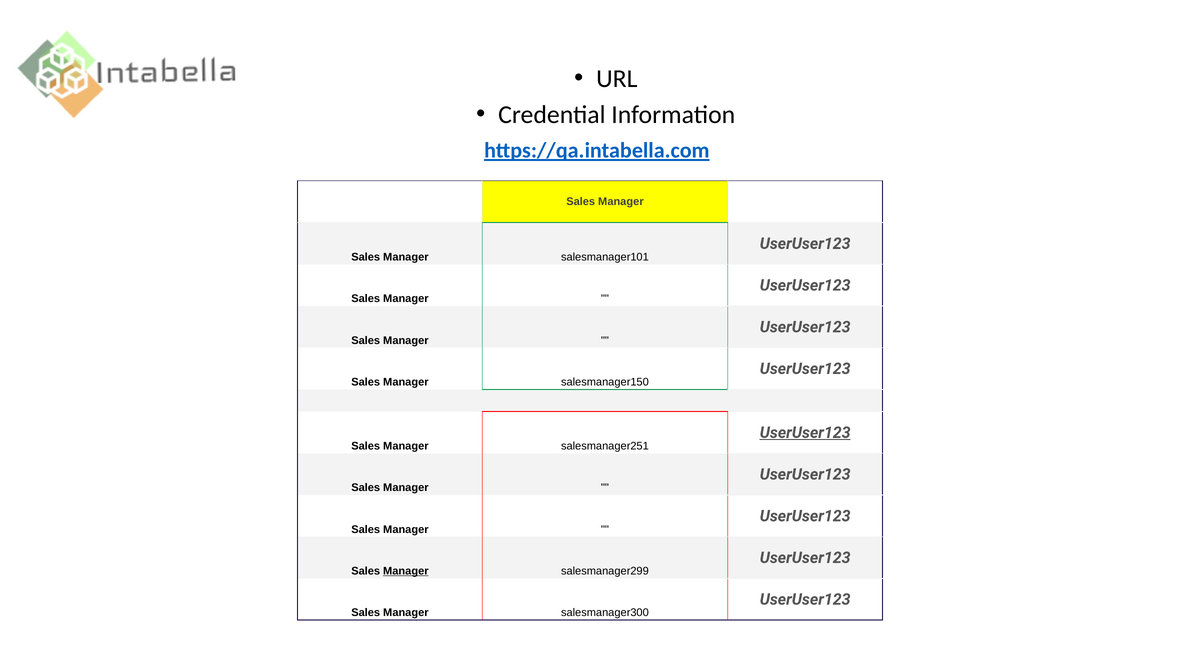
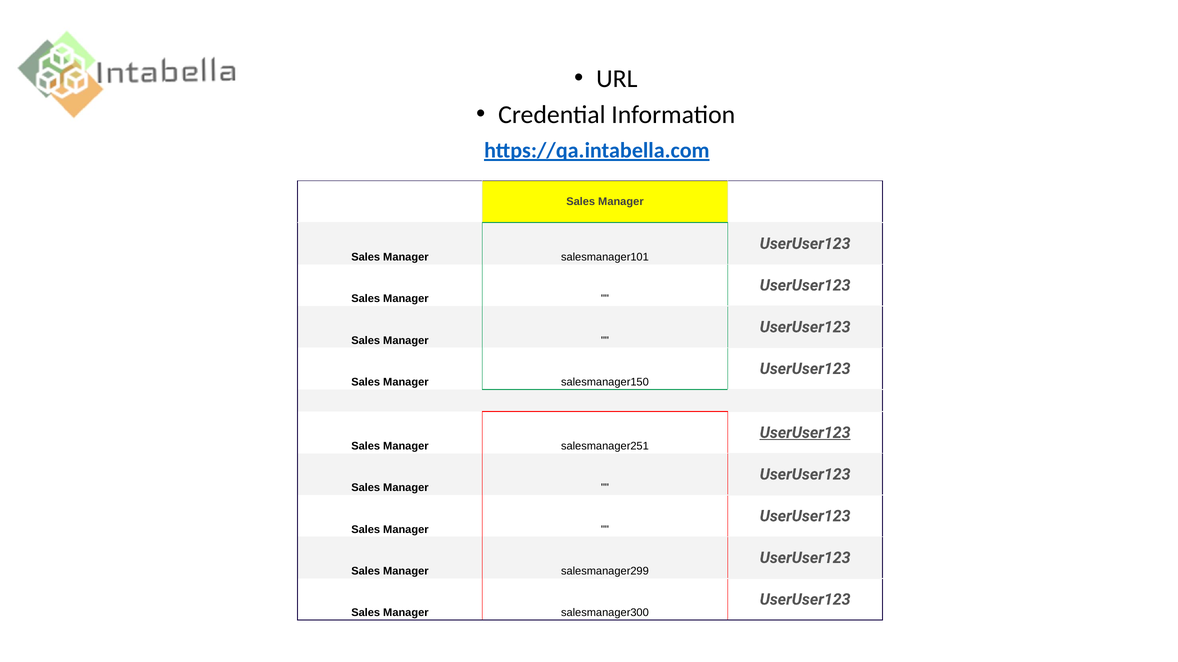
Manager at (406, 572) underline: present -> none
